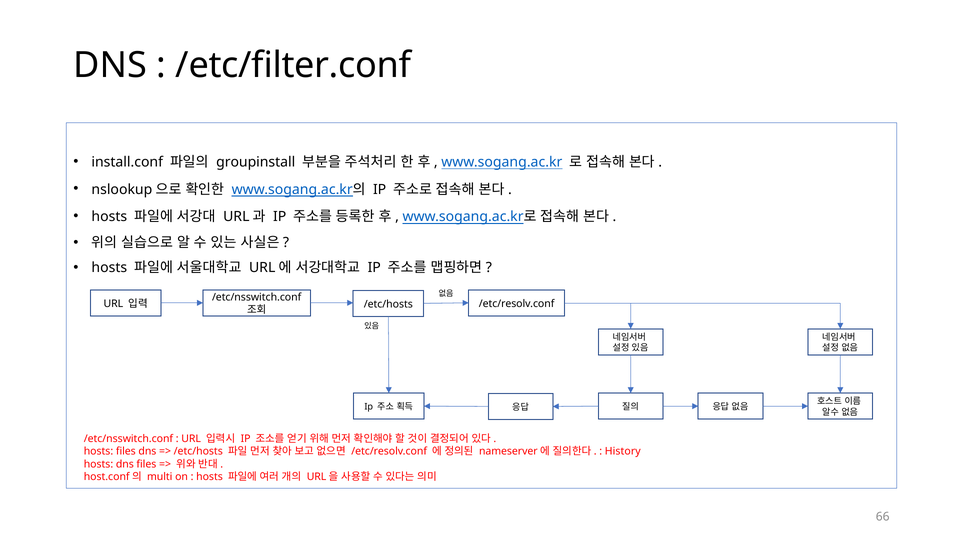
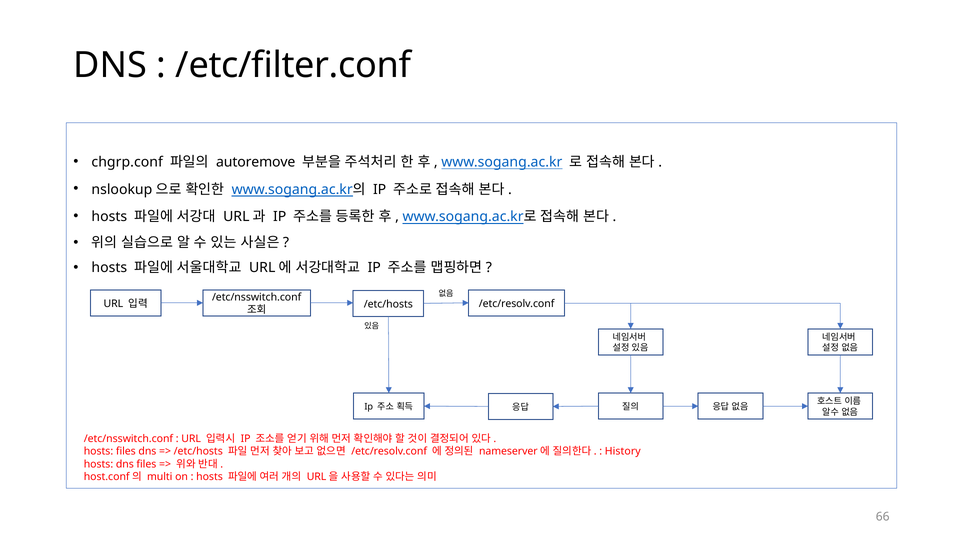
install.conf: install.conf -> chgrp.conf
groupinstall: groupinstall -> autoremove
